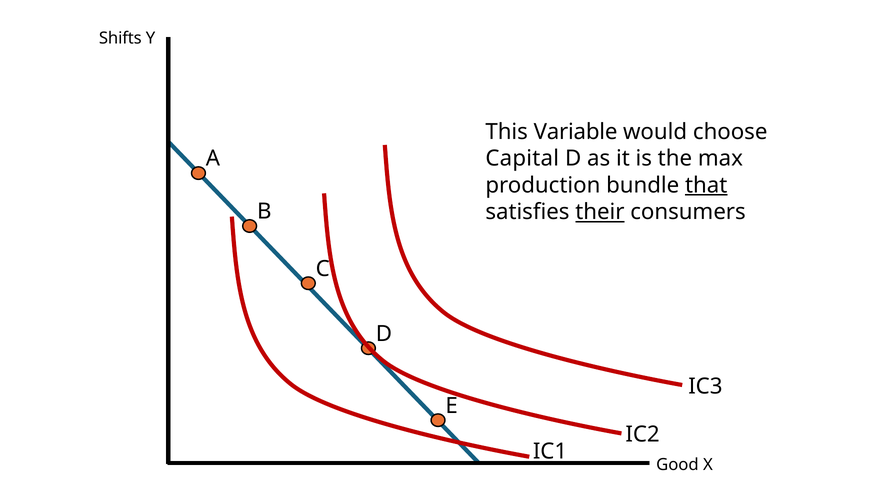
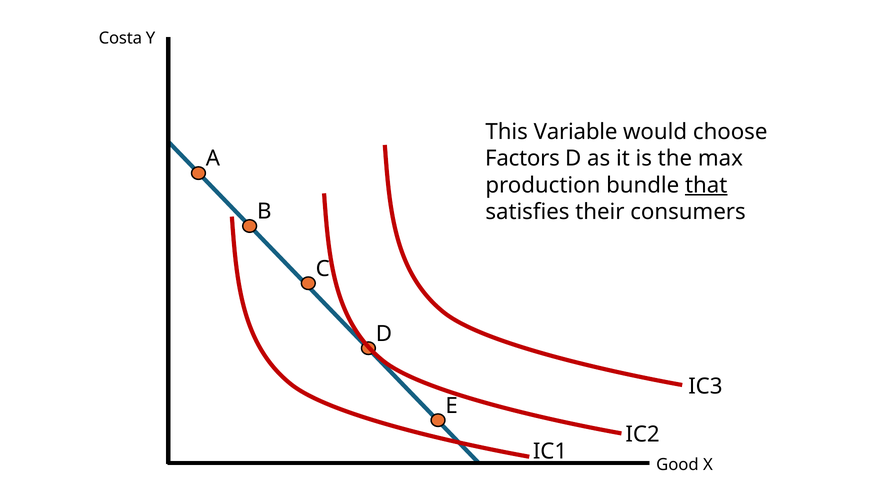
Shifts: Shifts -> Costa
Capital: Capital -> Factors
their underline: present -> none
